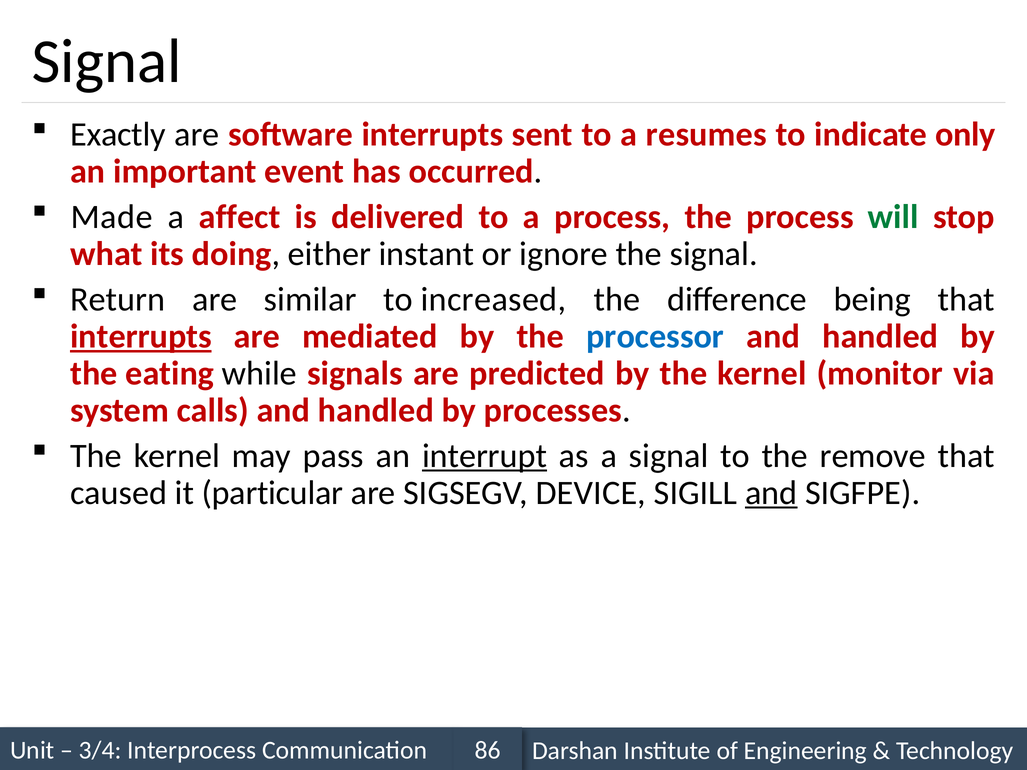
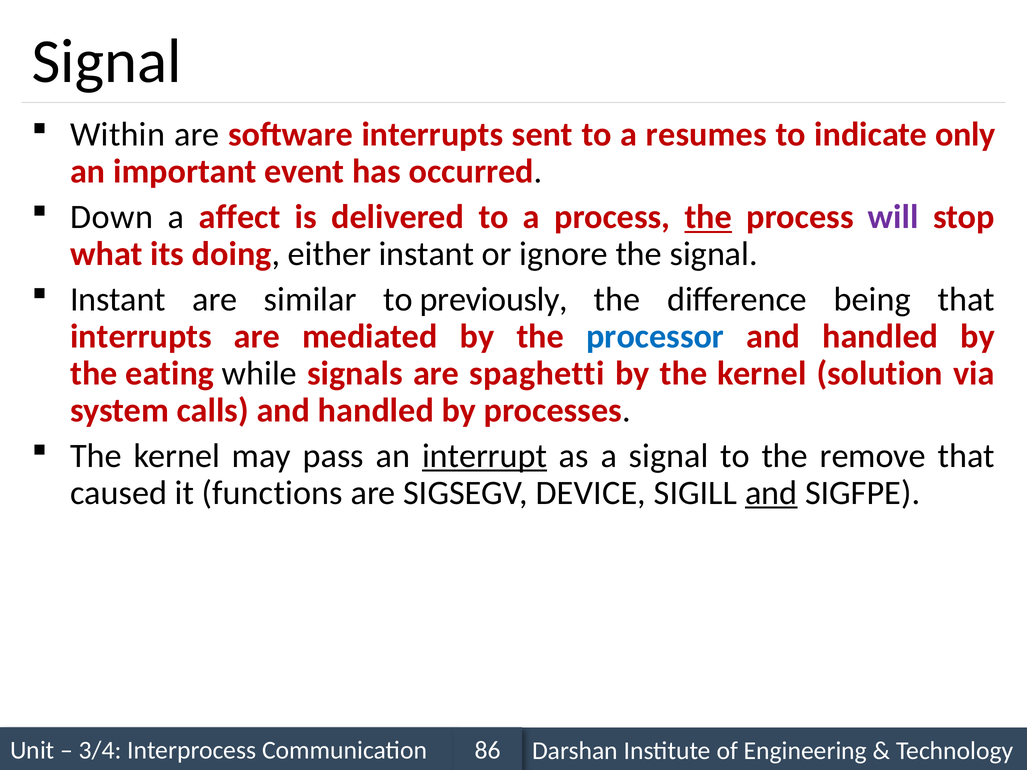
Exactly: Exactly -> Within
Made: Made -> Down
the at (708, 217) underline: none -> present
will colour: green -> purple
Return at (118, 300): Return -> Instant
increased: increased -> previously
interrupts at (141, 337) underline: present -> none
predicted: predicted -> spaghetti
monitor: monitor -> solution
particular: particular -> functions
